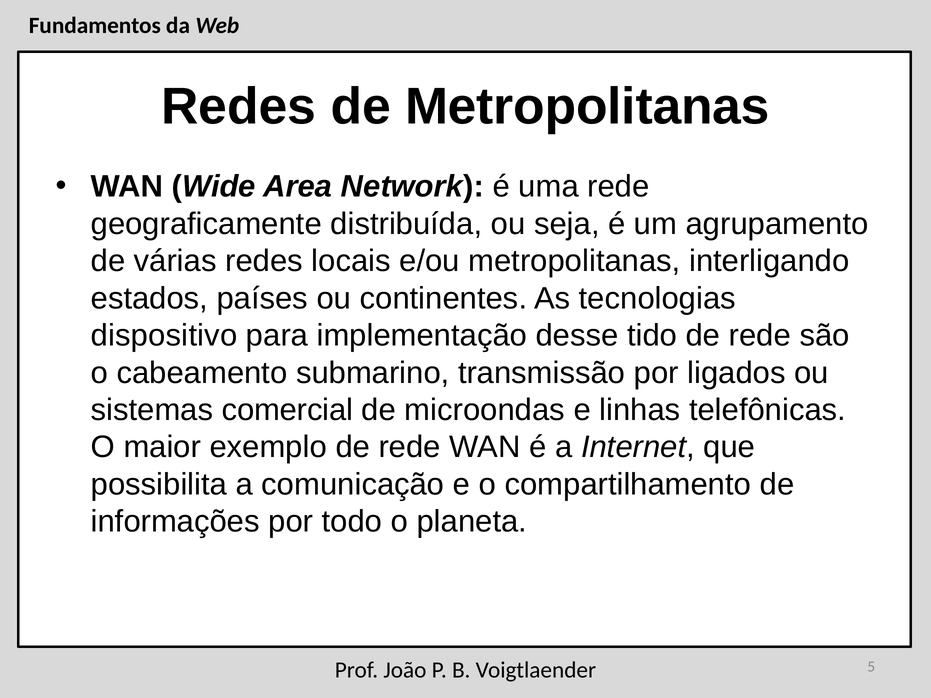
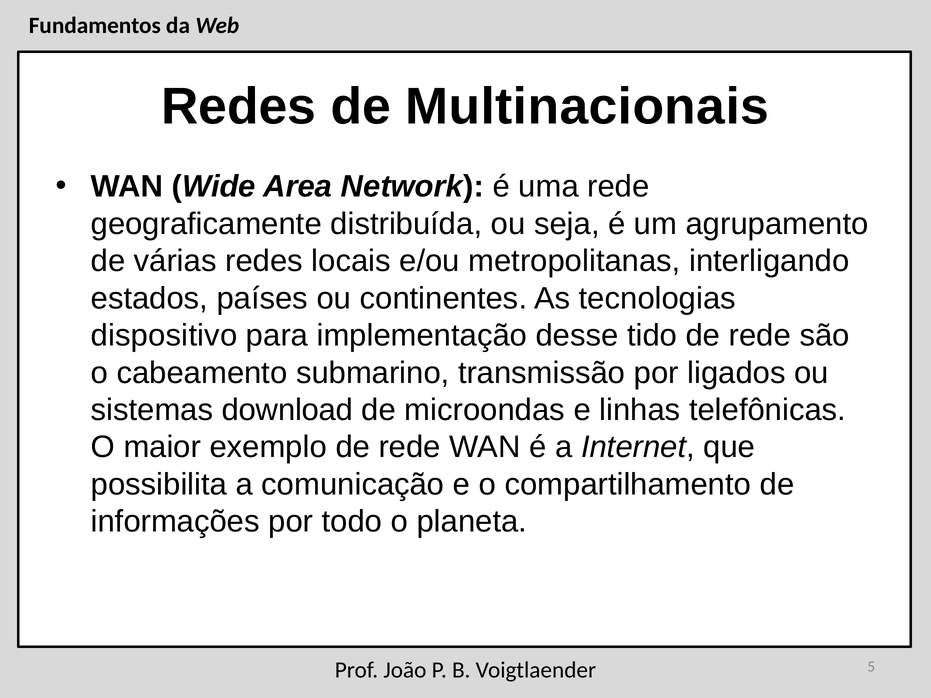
de Metropolitanas: Metropolitanas -> Multinacionais
comercial: comercial -> download
